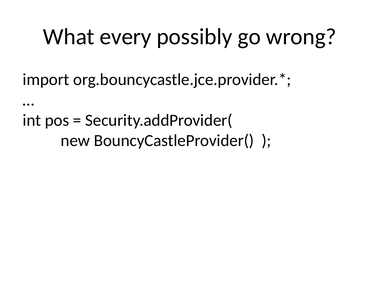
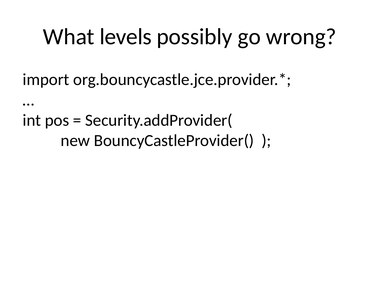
every: every -> levels
